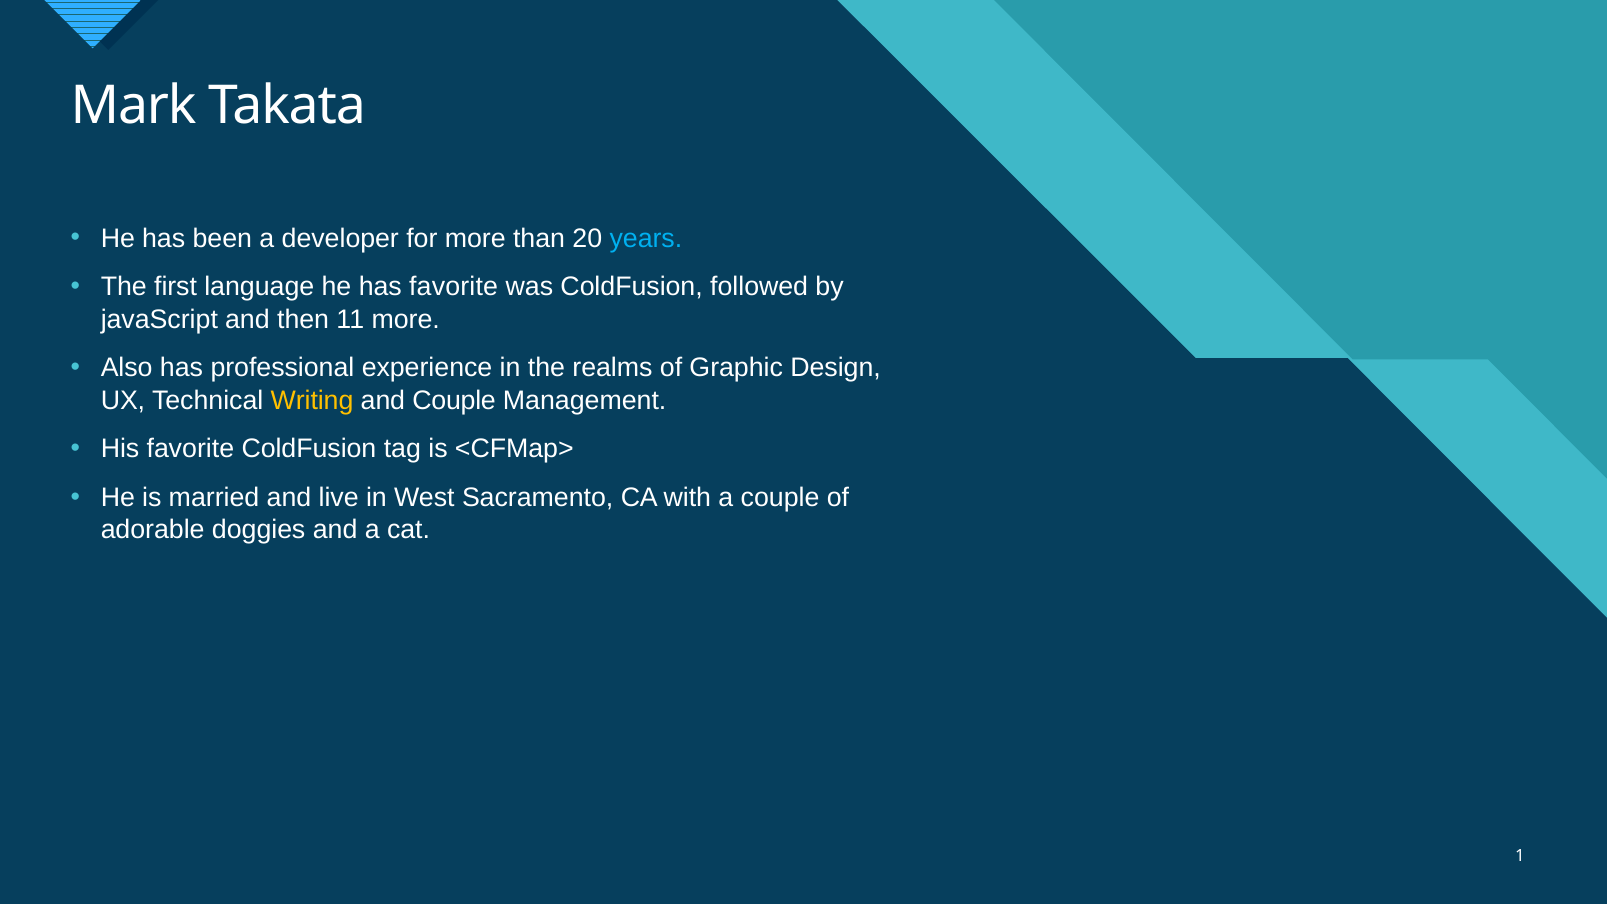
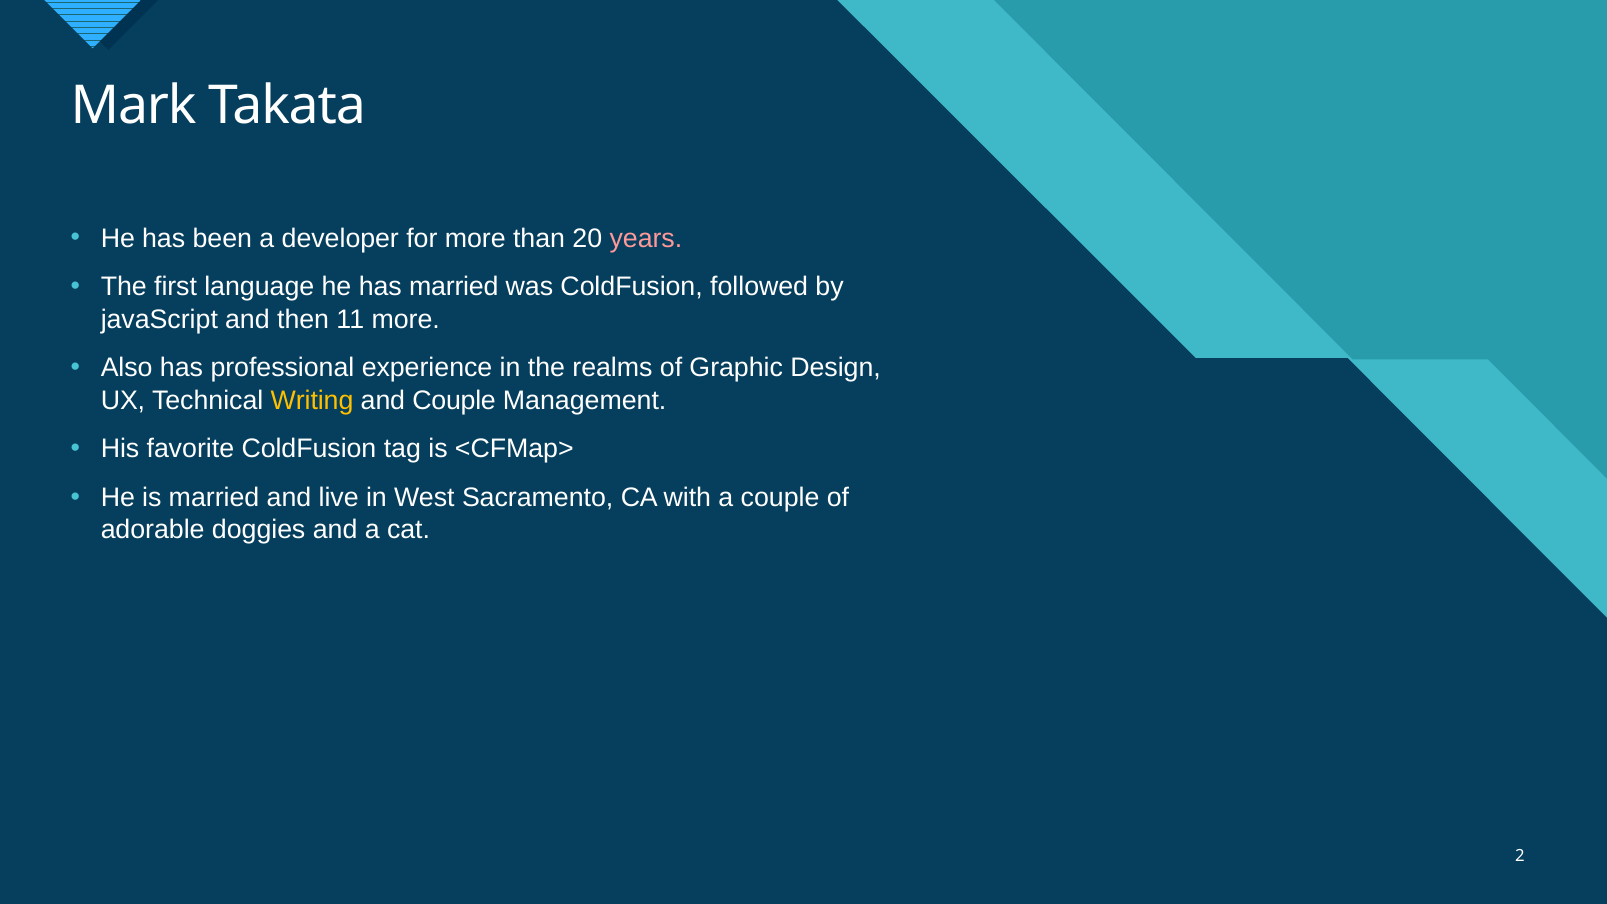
years colour: light blue -> pink
has favorite: favorite -> married
1: 1 -> 2
